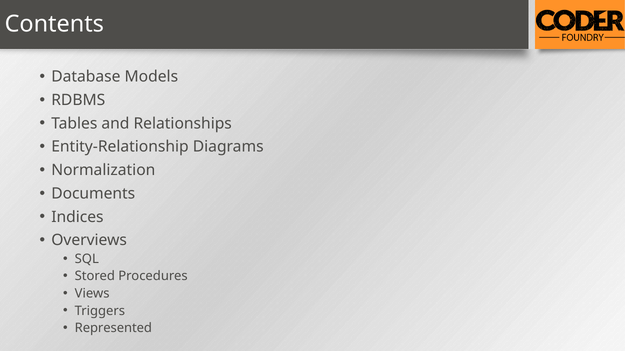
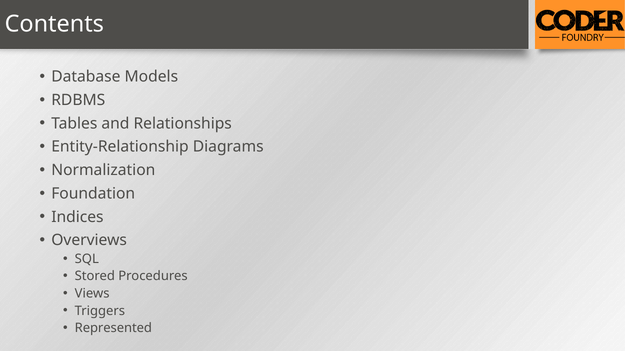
Documents: Documents -> Foundation
